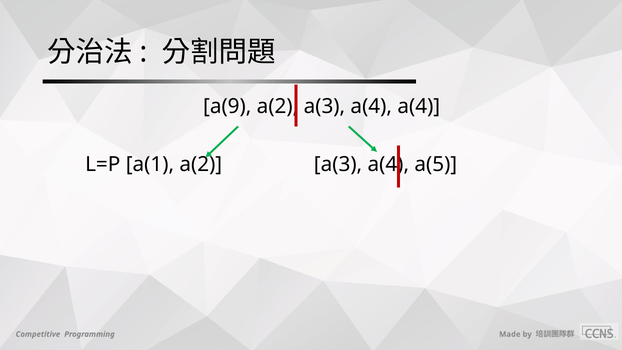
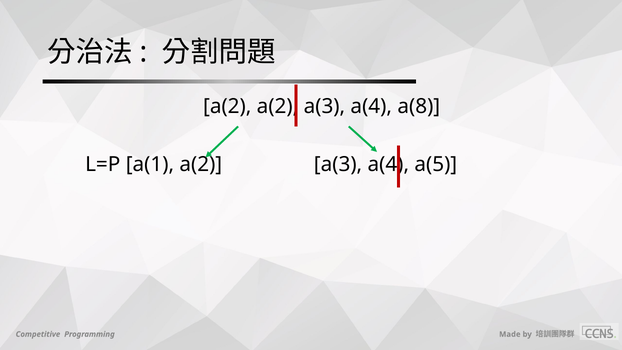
a(9 at (227, 107): a(9 -> a(2
a(4 a(4: a(4 -> a(8
